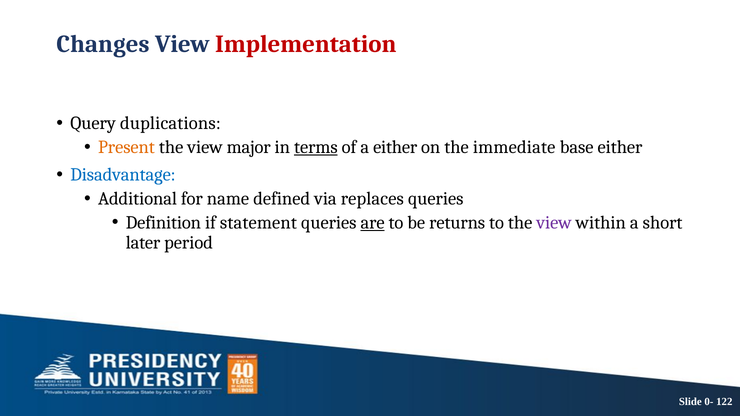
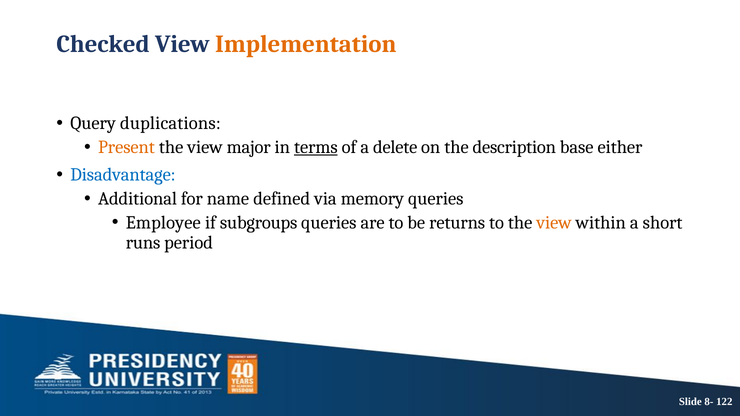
Changes: Changes -> Checked
Implementation colour: red -> orange
a either: either -> delete
immediate: immediate -> description
replaces: replaces -> memory
Definition: Definition -> Employee
statement: statement -> subgroups
are underline: present -> none
view at (554, 223) colour: purple -> orange
later: later -> runs
0-: 0- -> 8-
